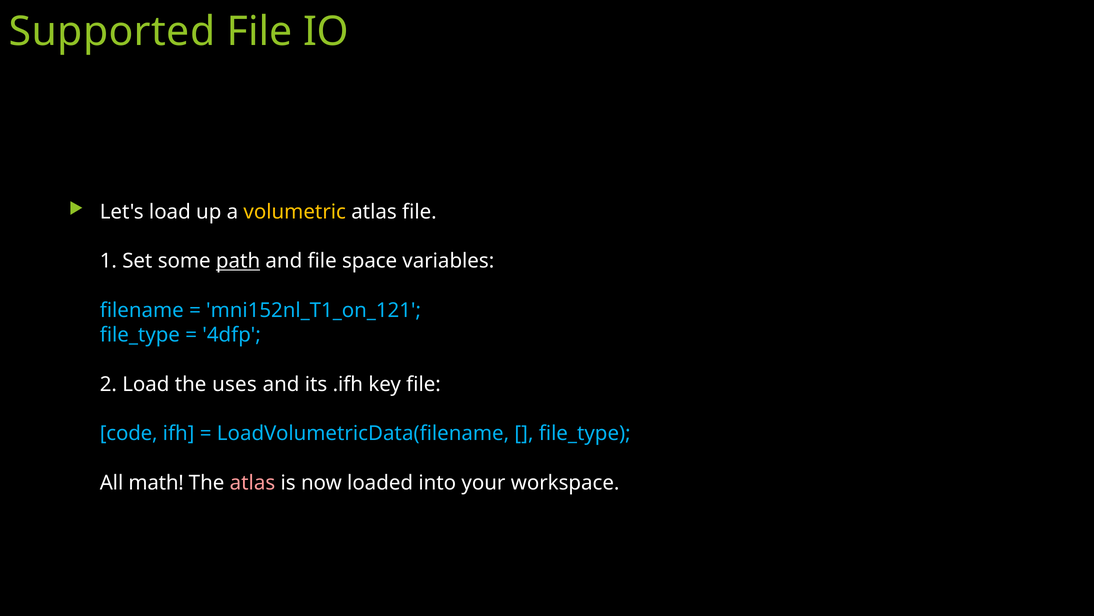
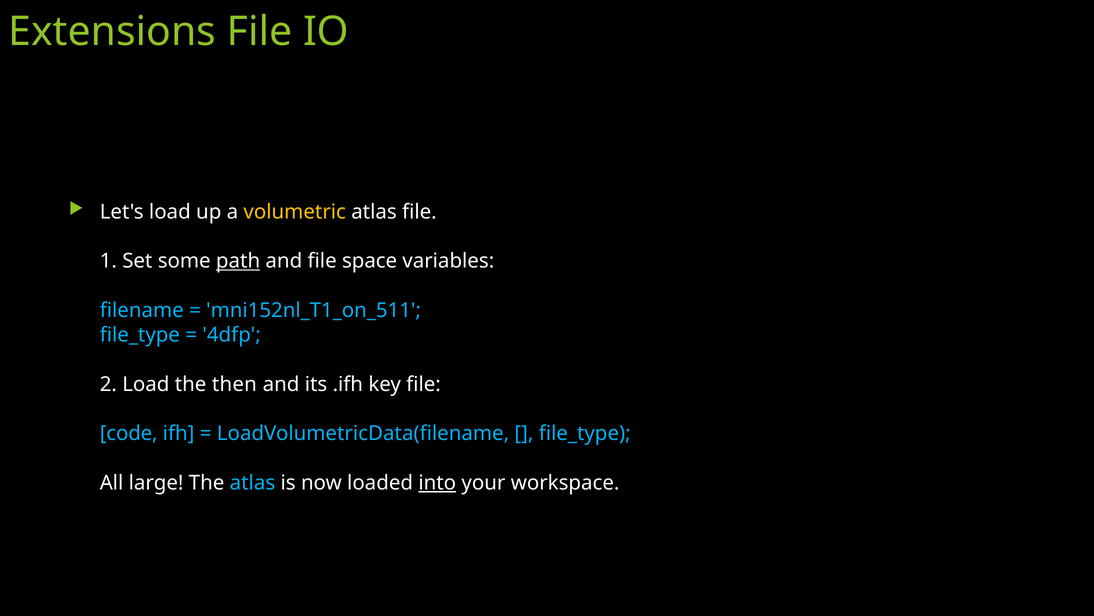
Supported: Supported -> Extensions
mni152nl_T1_on_121: mni152nl_T1_on_121 -> mni152nl_T1_on_511
uses: uses -> then
math: math -> large
atlas at (252, 482) colour: pink -> light blue
into underline: none -> present
